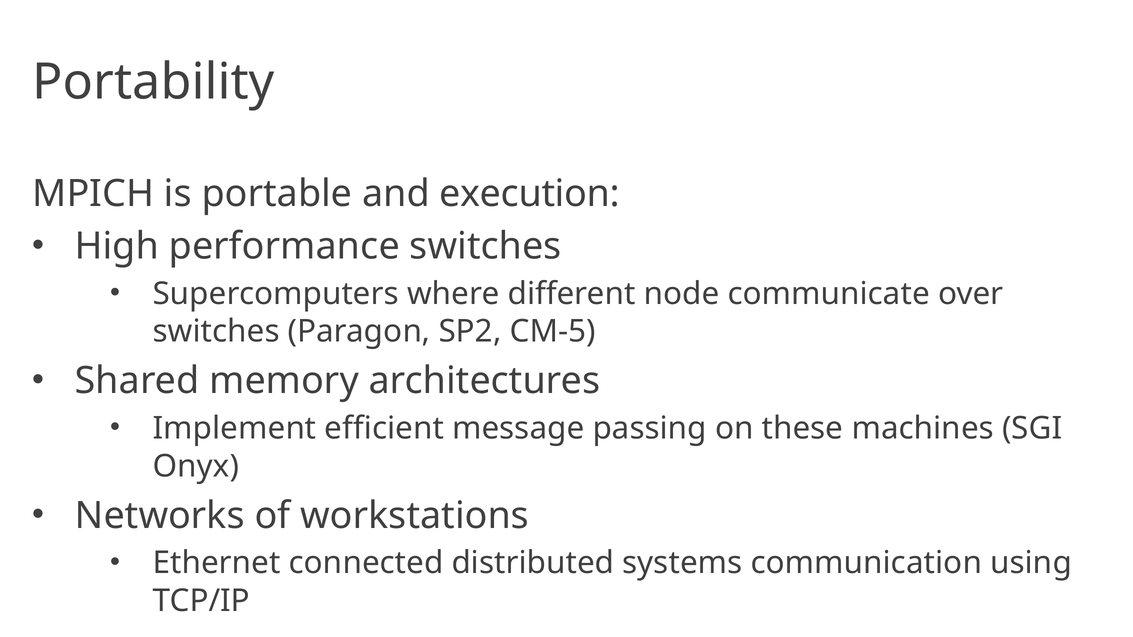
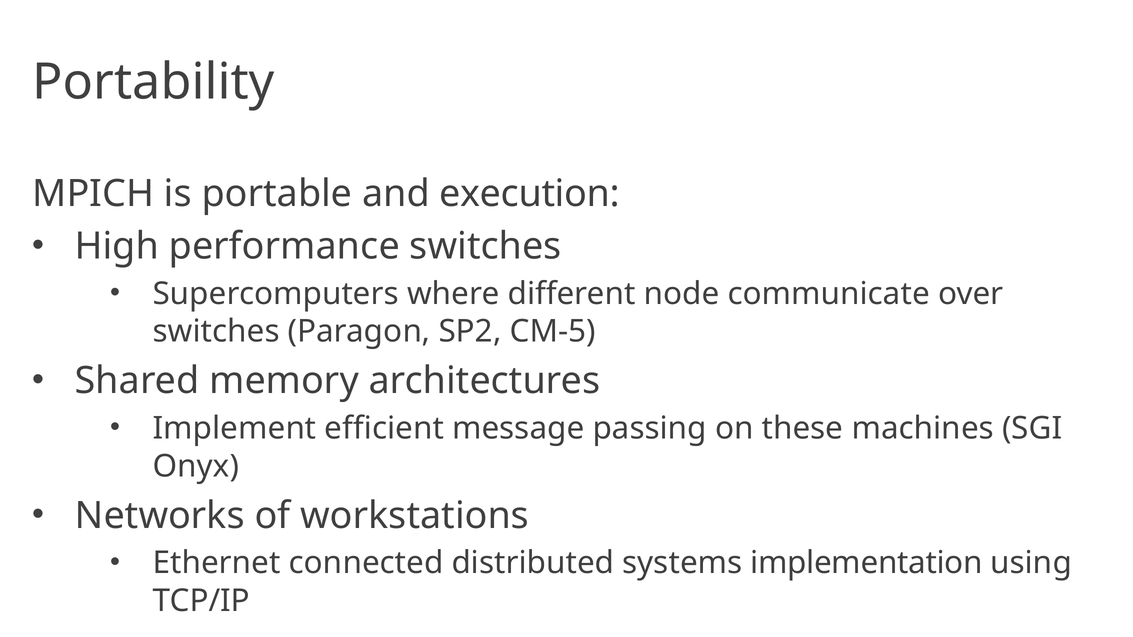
communication: communication -> implementation
